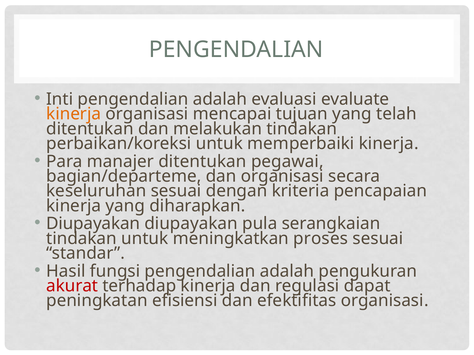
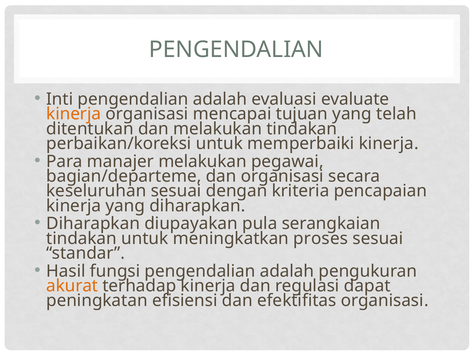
manajer ditentukan: ditentukan -> melakukan
Diupayakan at (93, 224): Diupayakan -> Diharapkan
akurat colour: red -> orange
